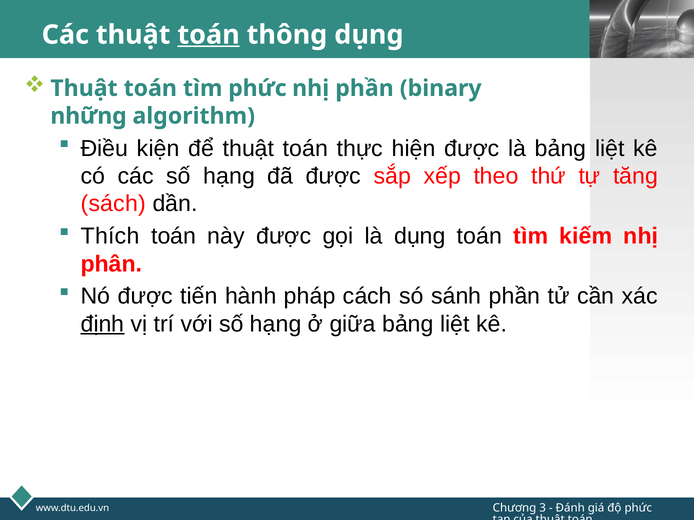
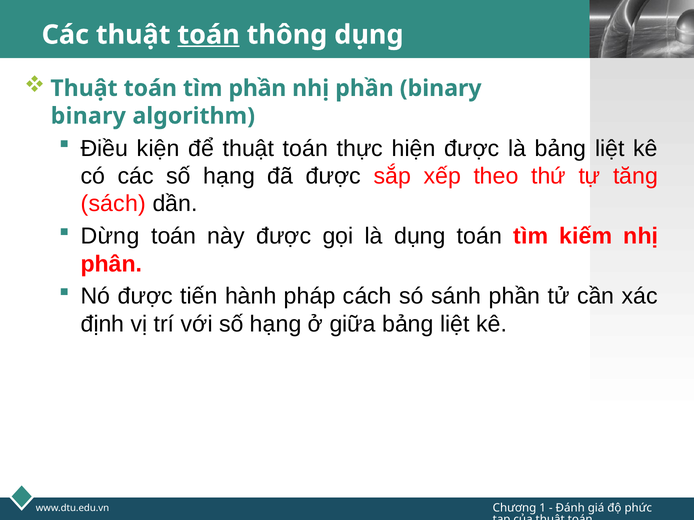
tìm phức: phức -> phần
những at (89, 116): những -> binary
Thích: Thích -> Dừng
định underline: present -> none
3: 3 -> 1
